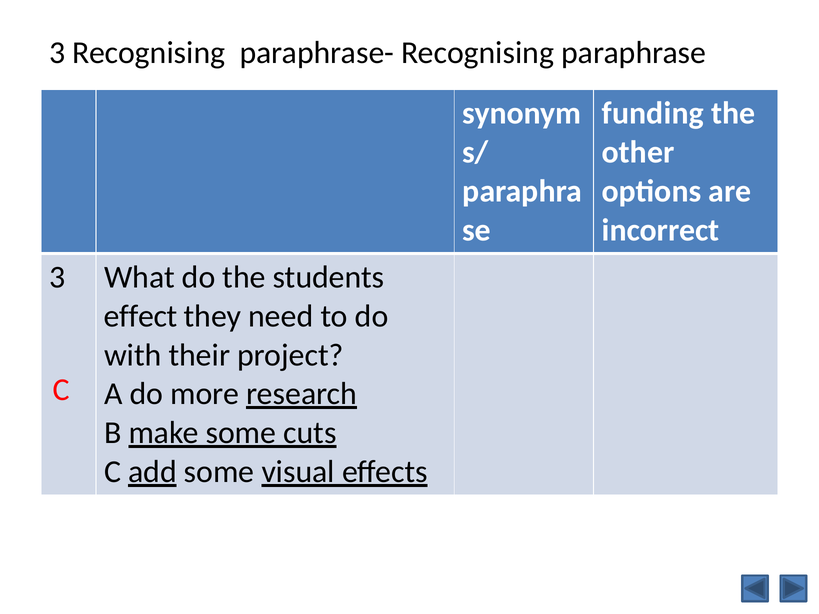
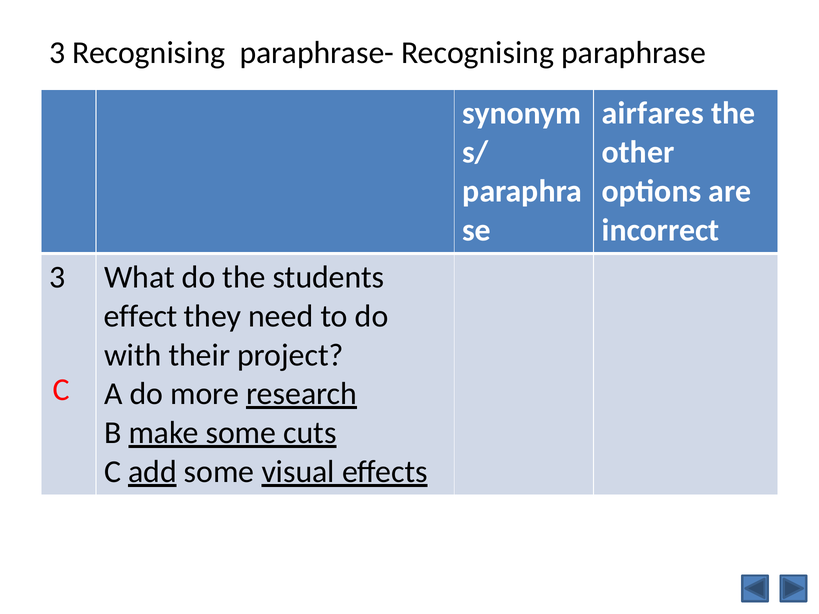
funding: funding -> airfares
